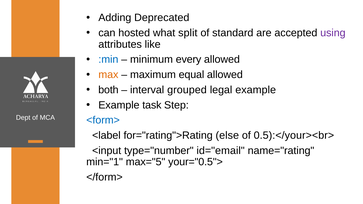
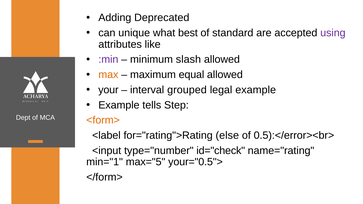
hosted: hosted -> unique
split: split -> best
:min colour: blue -> purple
every: every -> slash
both: both -> your
task: task -> tells
<form> colour: blue -> orange
0.5):</your><br>: 0.5):</your><br> -> 0.5):</error><br>
id="email: id="email -> id="check
